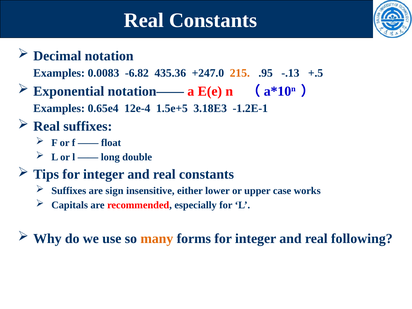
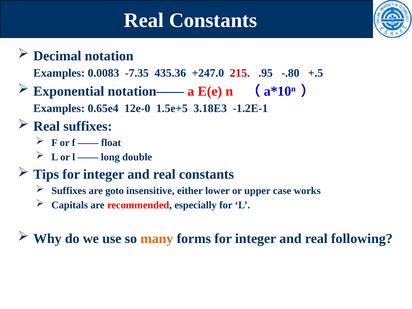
-6.82: -6.82 -> -7.35
215 colour: orange -> red
-.13: -.13 -> -.80
12e-4: 12e-4 -> 12e-0
sign: sign -> goto
